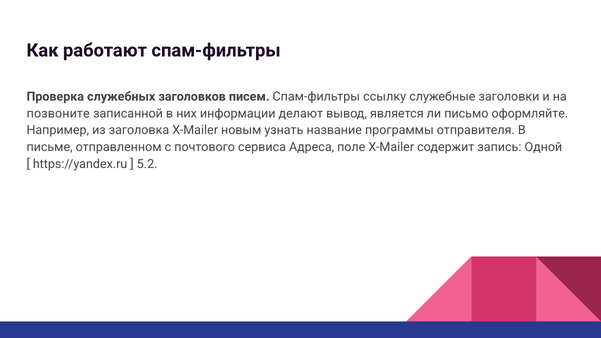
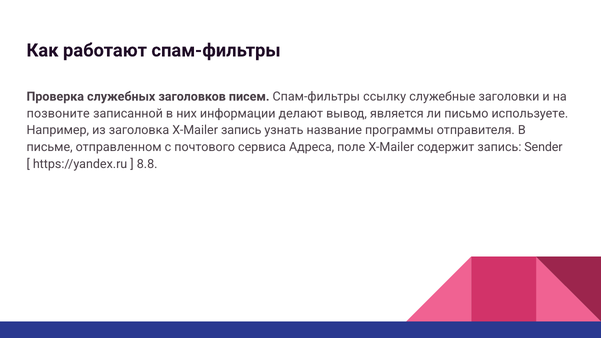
оформляйте: оформляйте -> используете
X-Mailer новым: новым -> запись
Одной: Одной -> Sender
5.2: 5.2 -> 8.8
